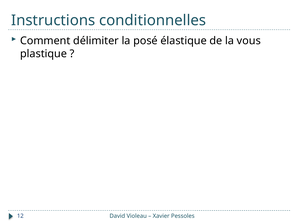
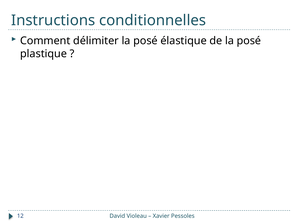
de la vous: vous -> posé
